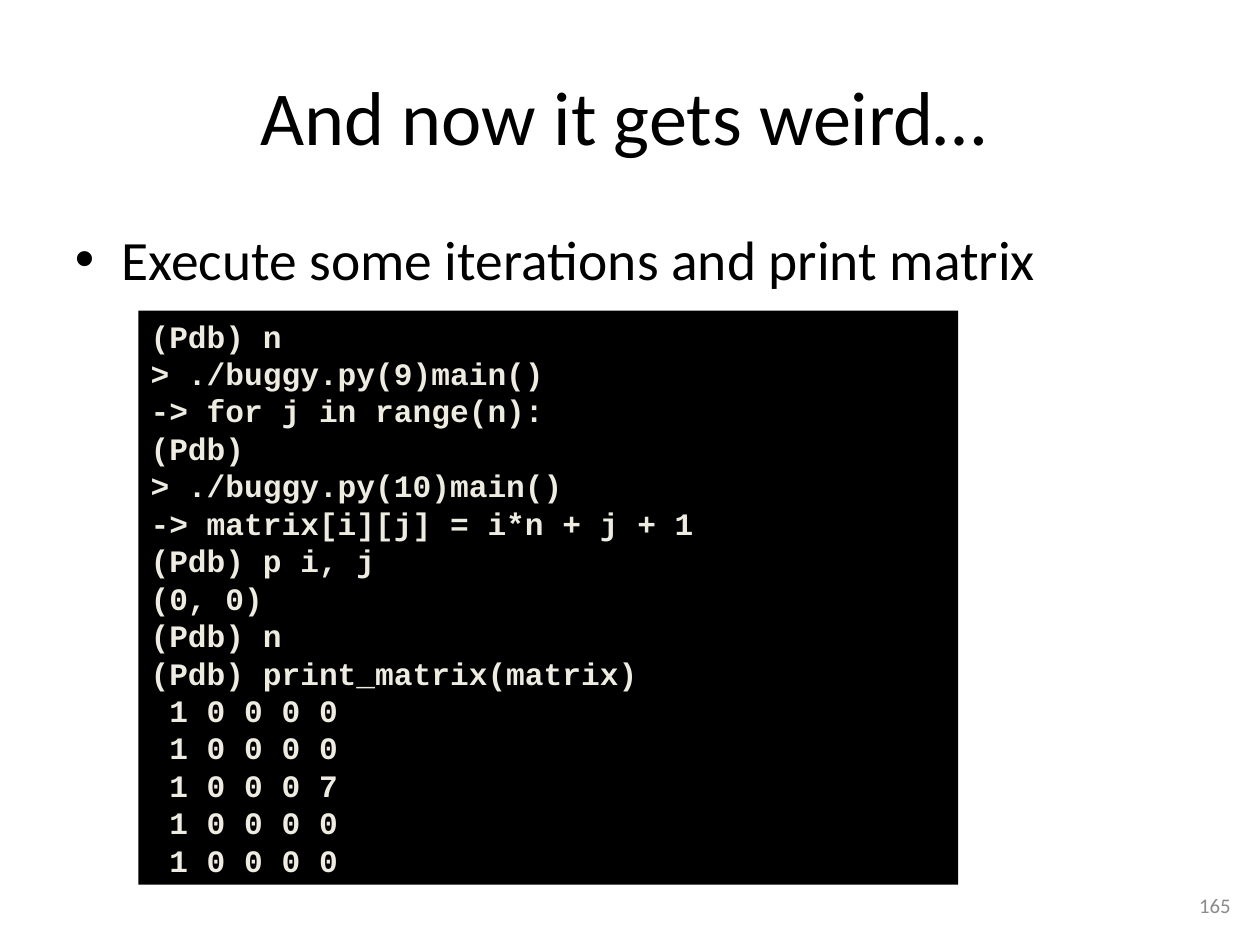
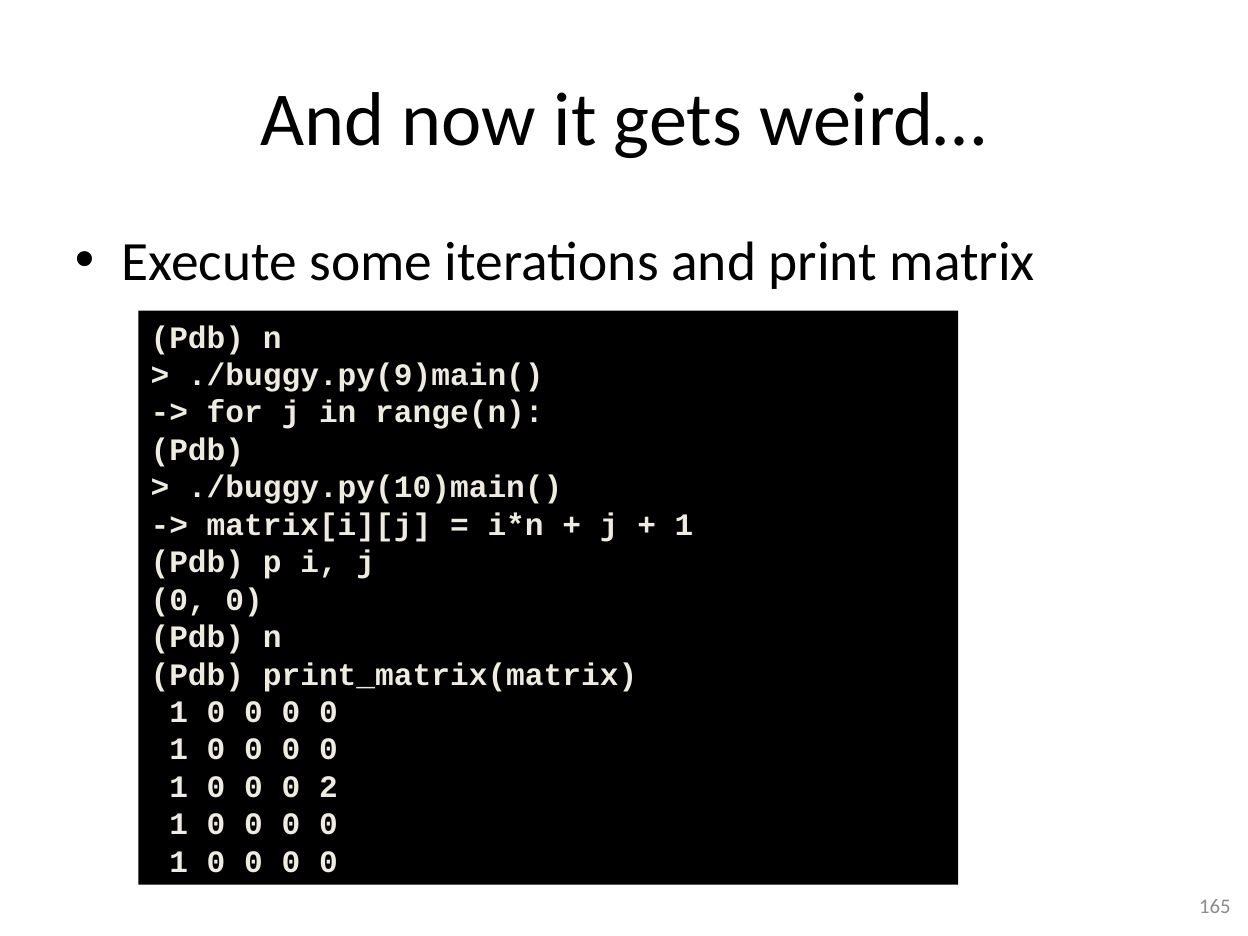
7: 7 -> 2
